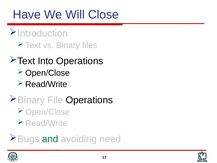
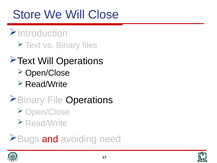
Have: Have -> Store
Into at (46, 61): Into -> Will
and colour: green -> red
